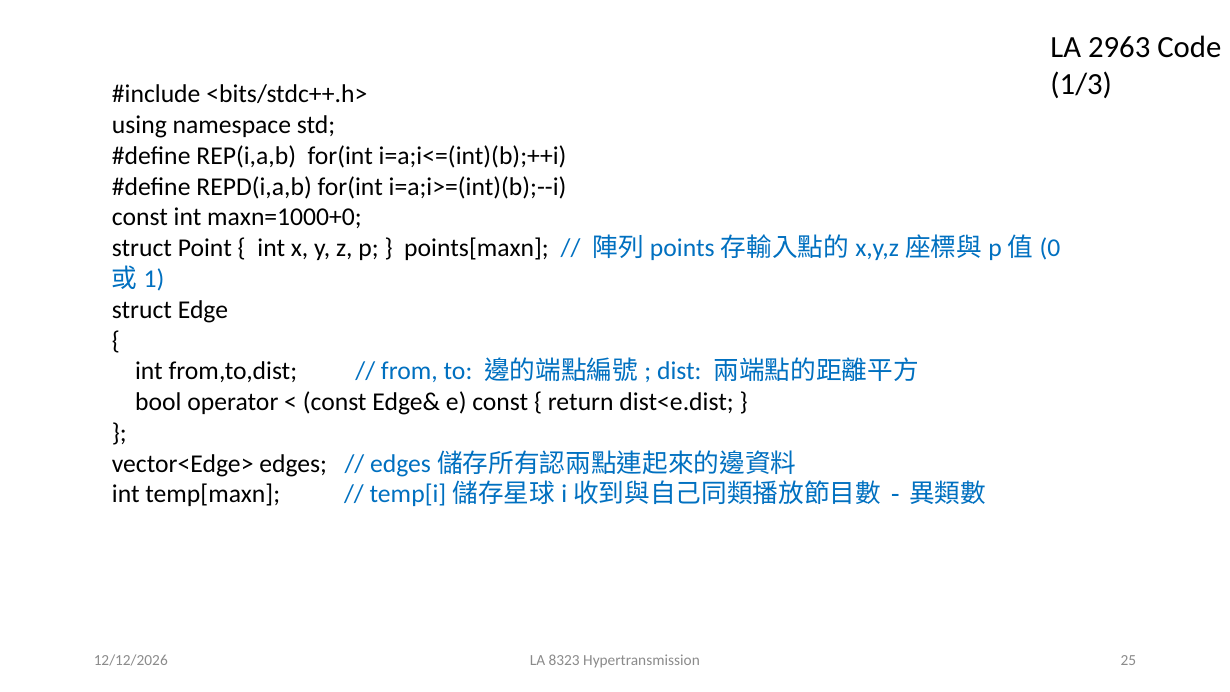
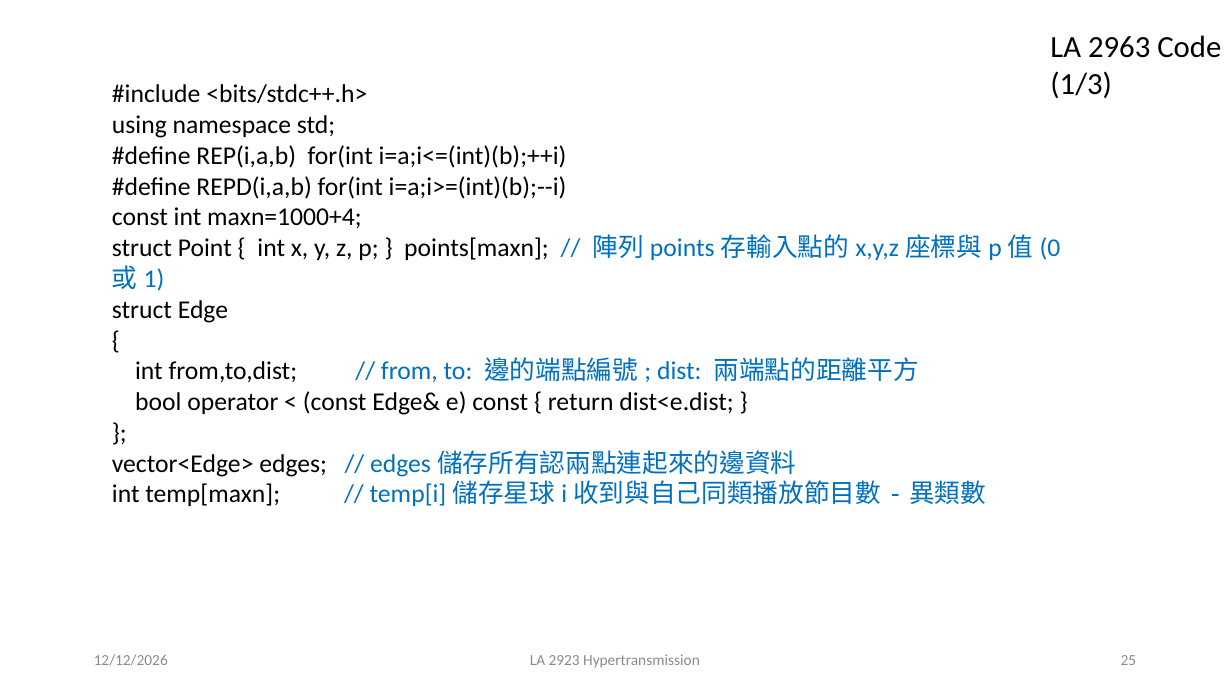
maxn=1000+0: maxn=1000+0 -> maxn=1000+4
8323: 8323 -> 2923
